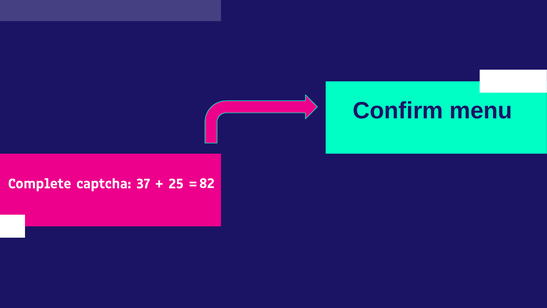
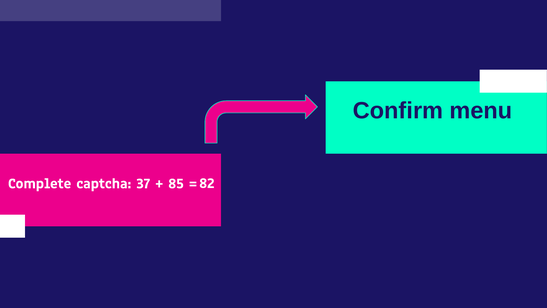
25: 25 -> 85
